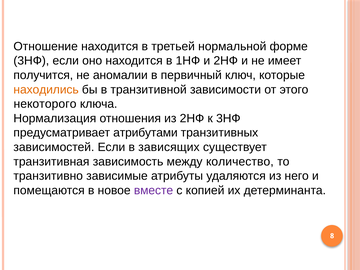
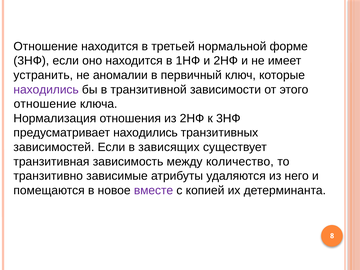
получится: получится -> устранить
находились at (46, 90) colour: orange -> purple
некоторого at (45, 104): некоторого -> отношение
предусматривает атрибутами: атрибутами -> находились
